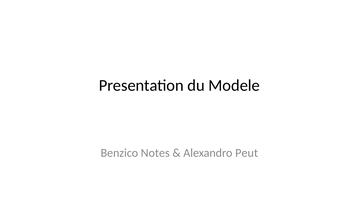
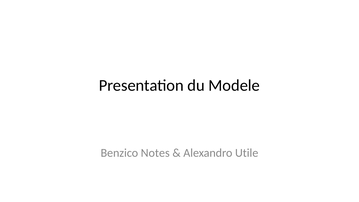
Peut: Peut -> Utile
